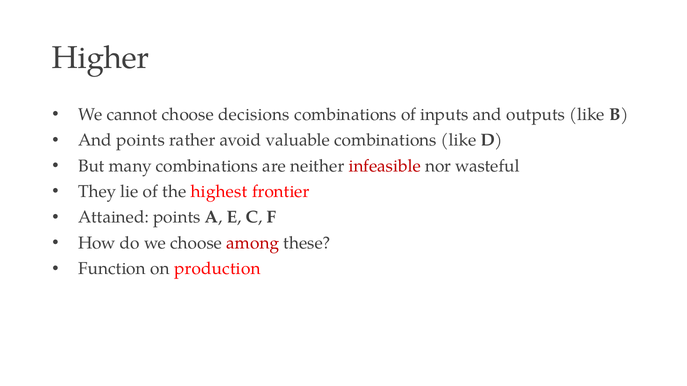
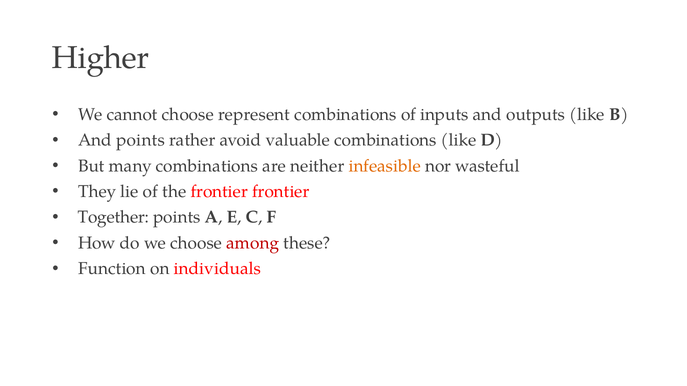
decisions: decisions -> represent
infeasible colour: red -> orange
the highest: highest -> frontier
Attained: Attained -> Together
production: production -> individuals
